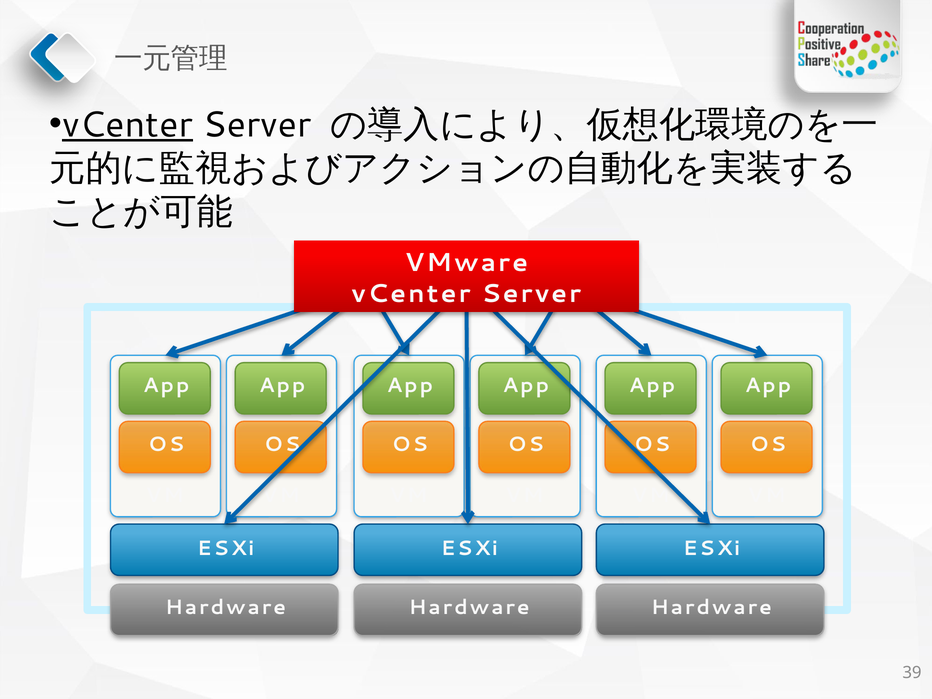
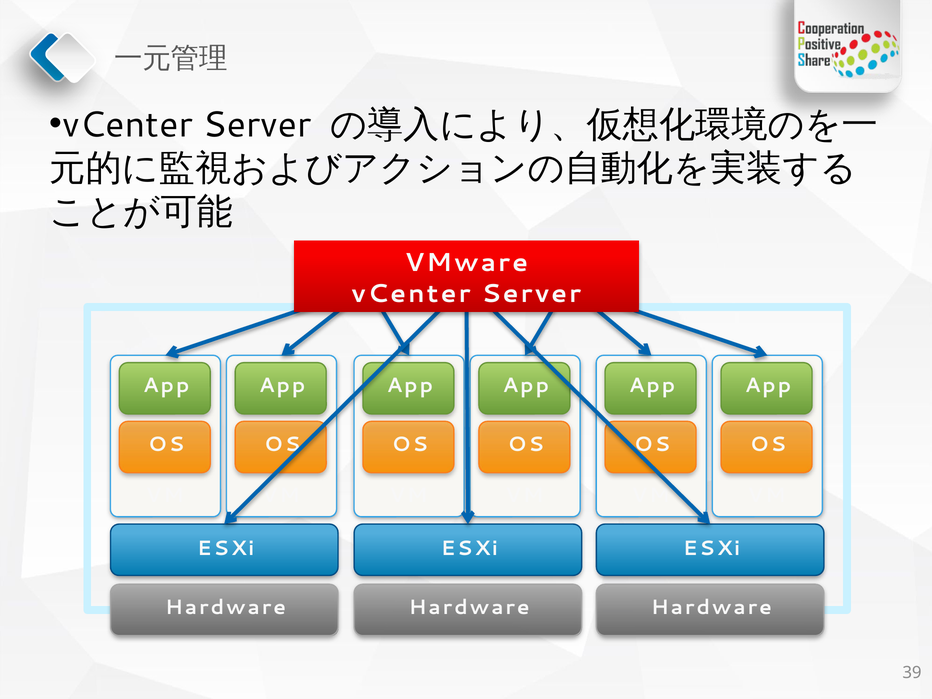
vCenter at (127, 125) underline: present -> none
